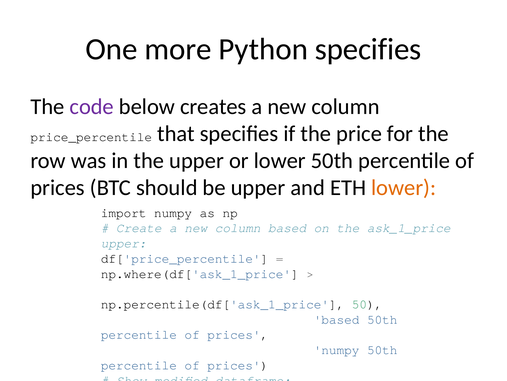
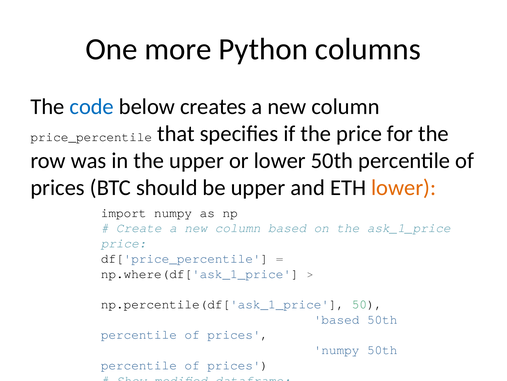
Python specifies: specifies -> columns
code colour: purple -> blue
upper at (124, 243): upper -> price
